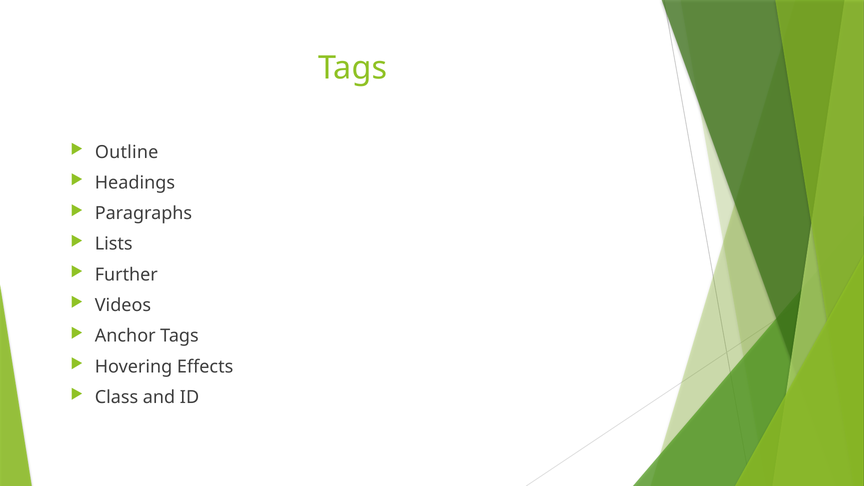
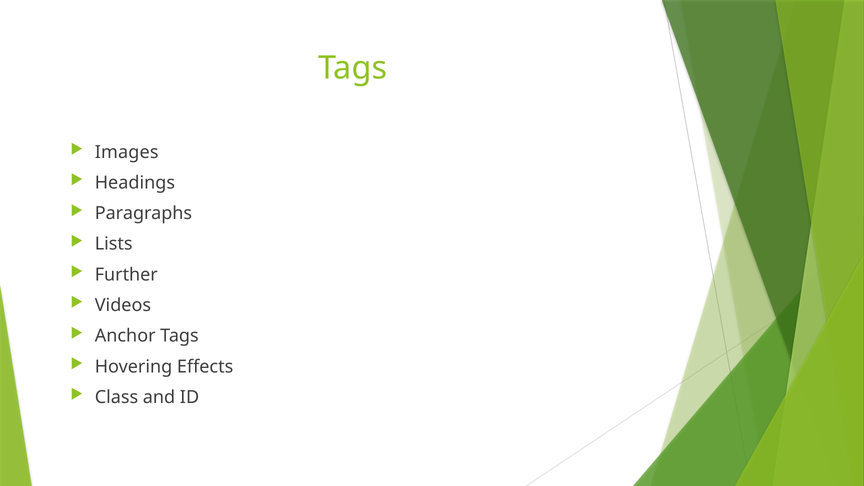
Outline: Outline -> Images
